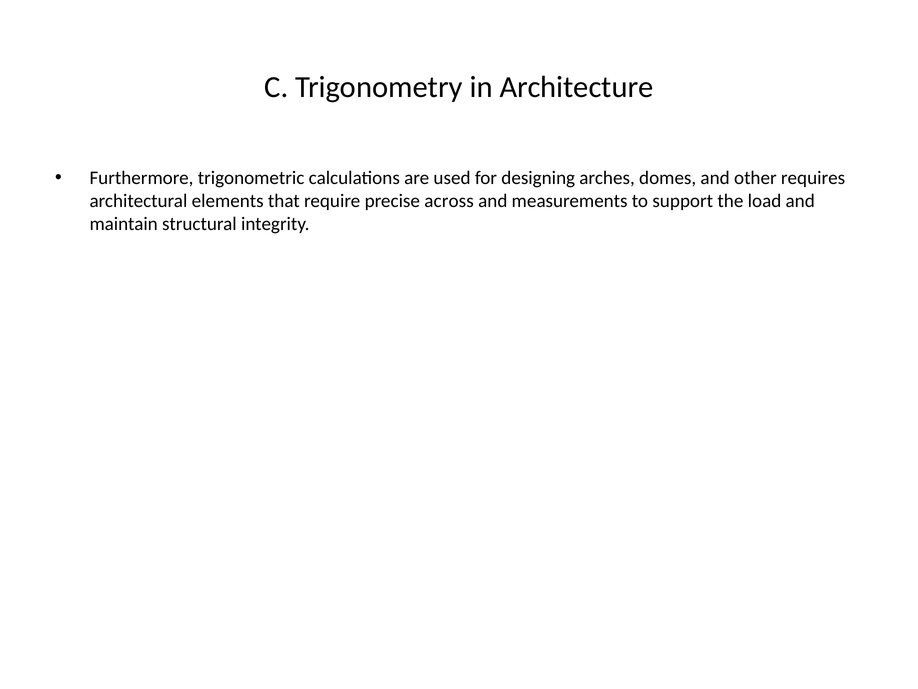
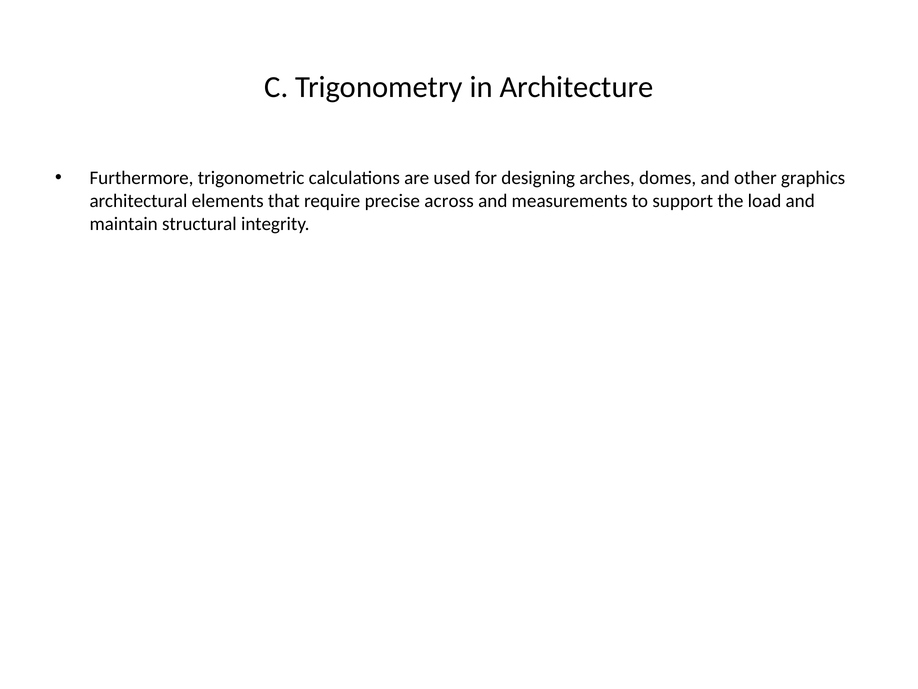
requires: requires -> graphics
